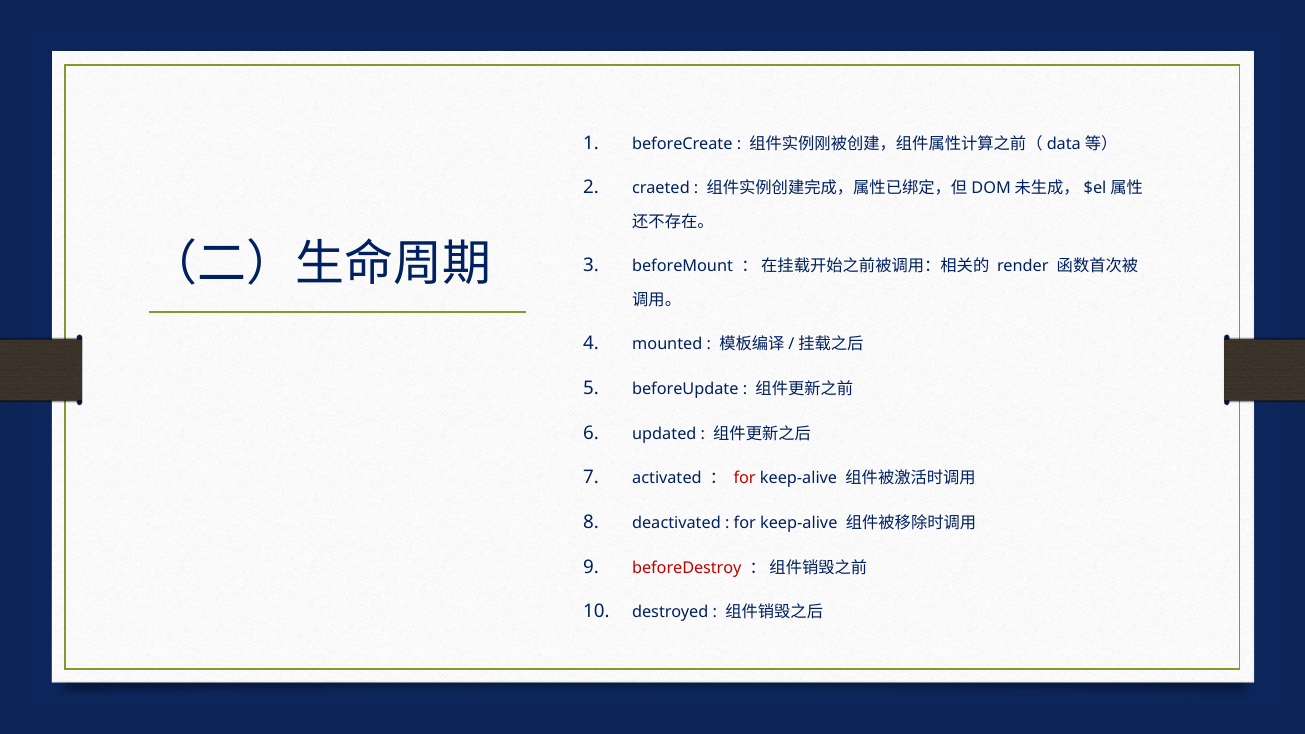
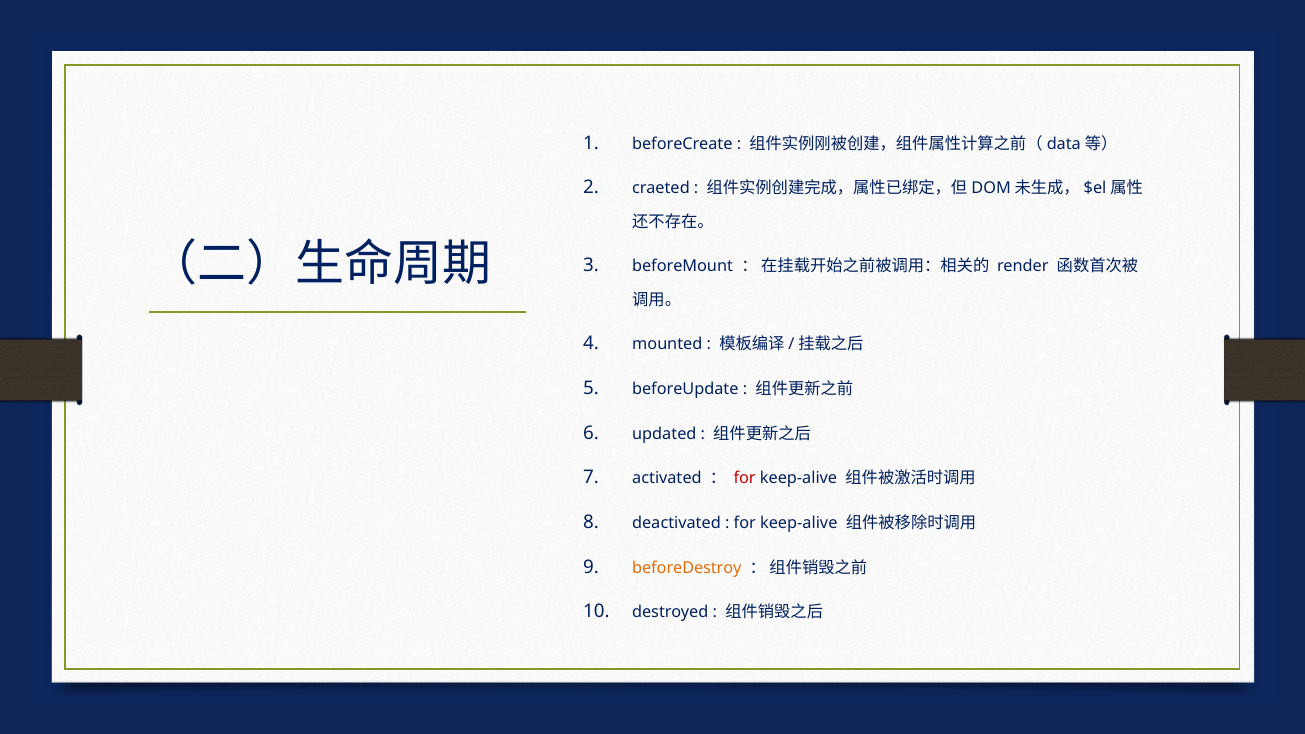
beforeDestroy colour: red -> orange
